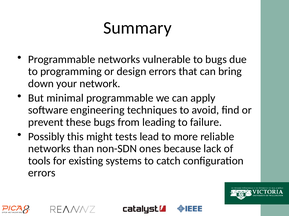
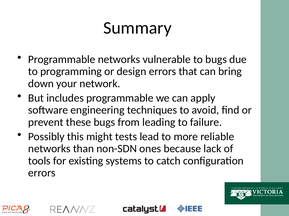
minimal: minimal -> includes
